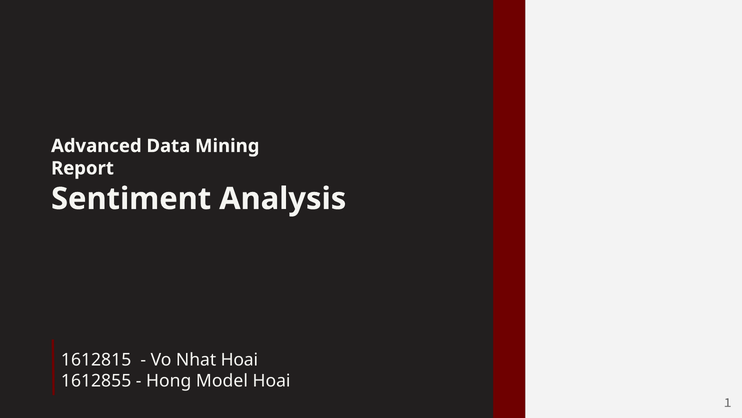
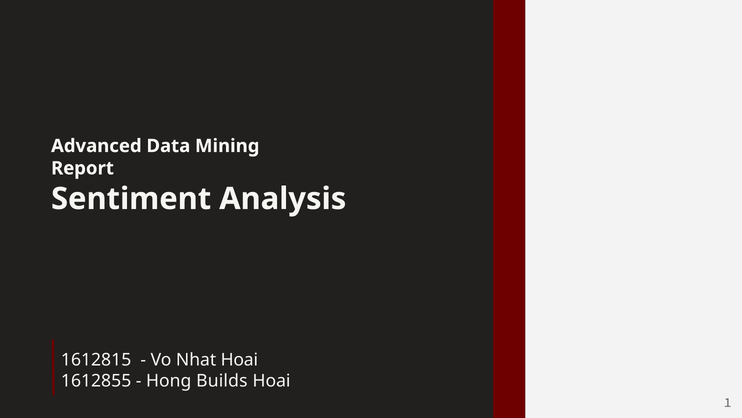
Model: Model -> Builds
